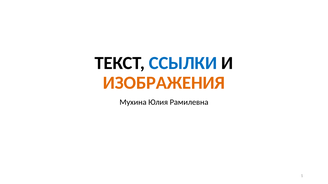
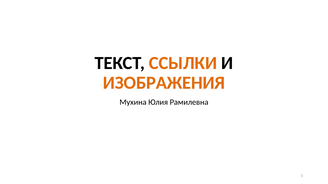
ССЫЛКИ colour: blue -> orange
